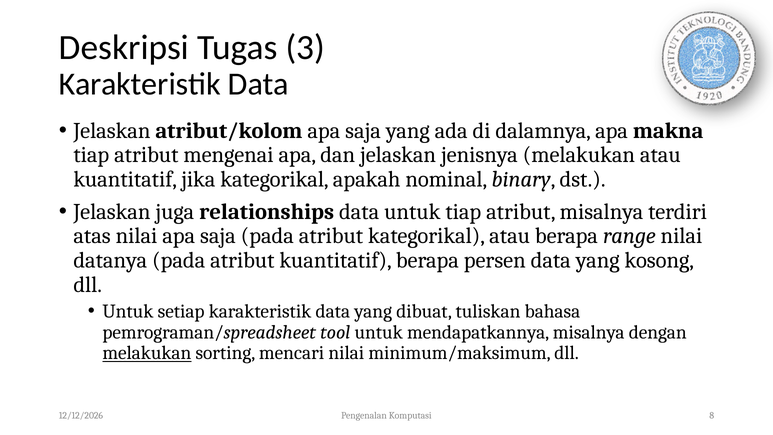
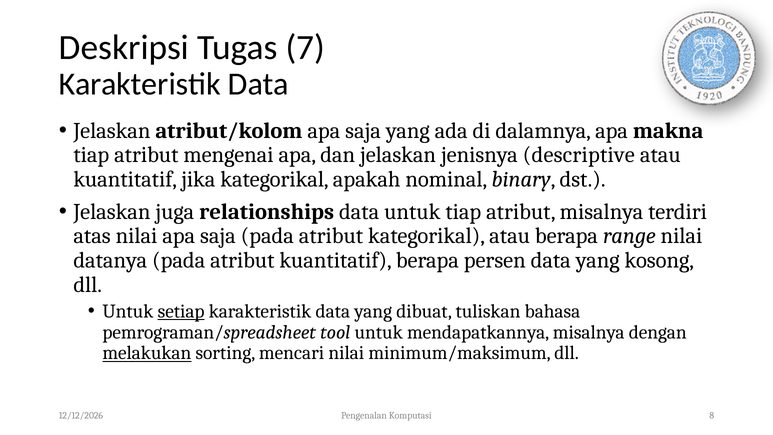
3: 3 -> 7
jenisnya melakukan: melakukan -> descriptive
setiap underline: none -> present
